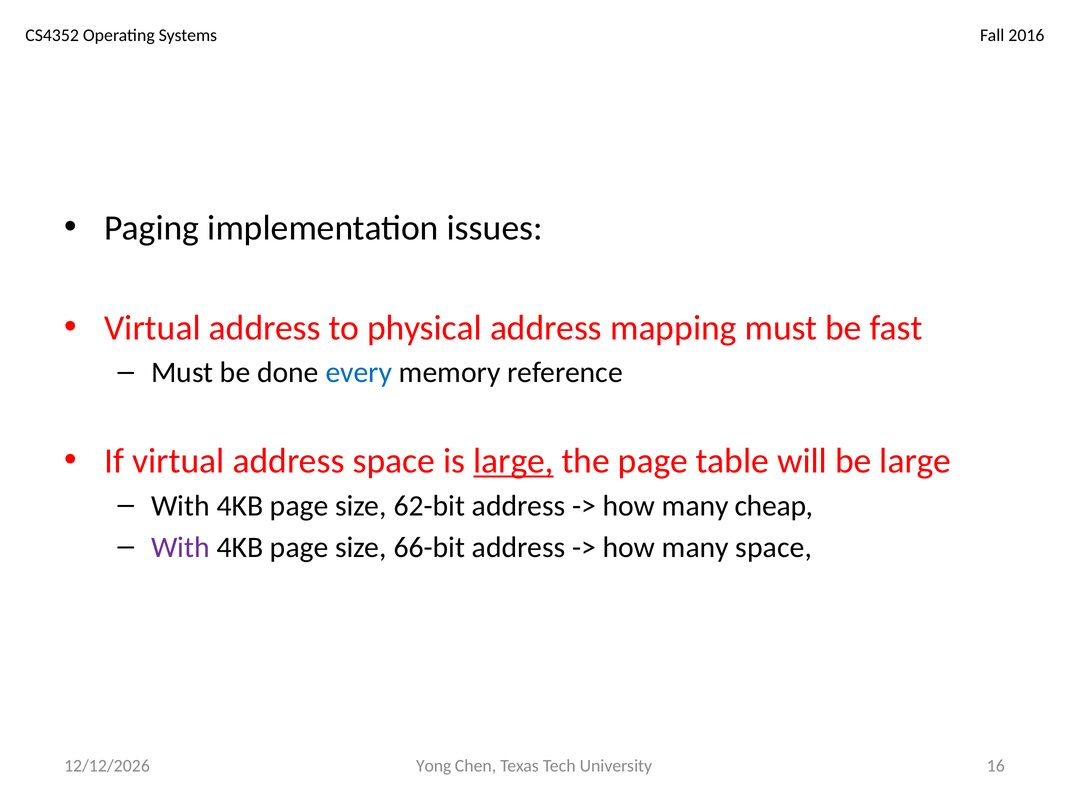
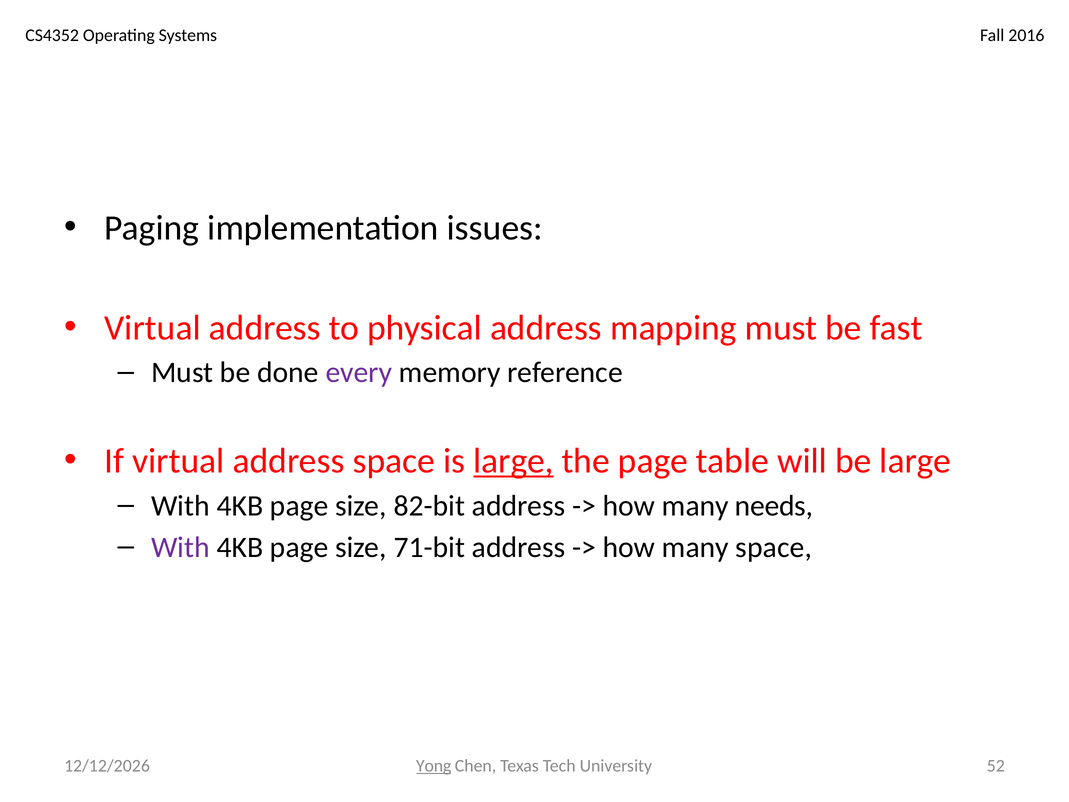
every colour: blue -> purple
62-bit: 62-bit -> 82-bit
cheap: cheap -> needs
66-bit: 66-bit -> 71-bit
Yong underline: none -> present
16: 16 -> 52
